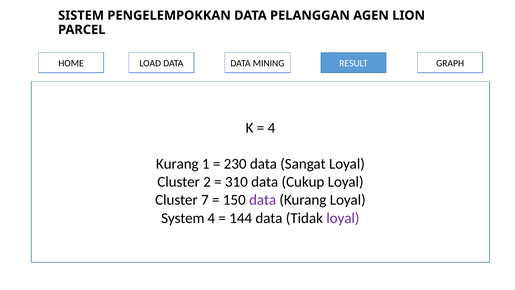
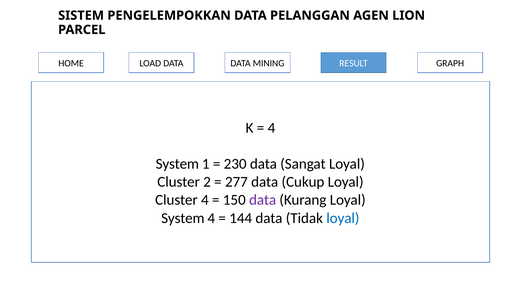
Kurang at (177, 164): Kurang -> System
310: 310 -> 277
Cluster 7: 7 -> 4
loyal at (343, 218) colour: purple -> blue
